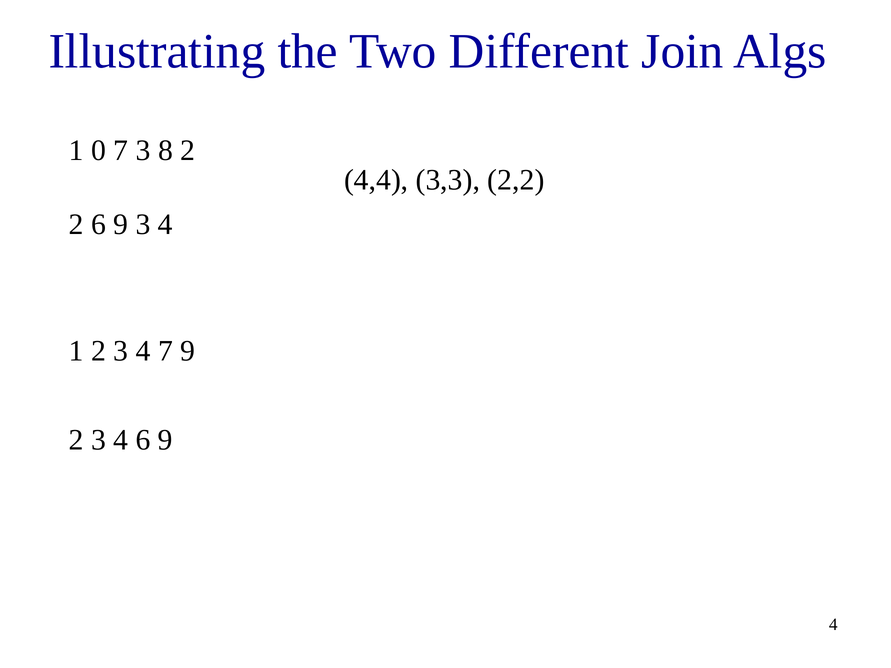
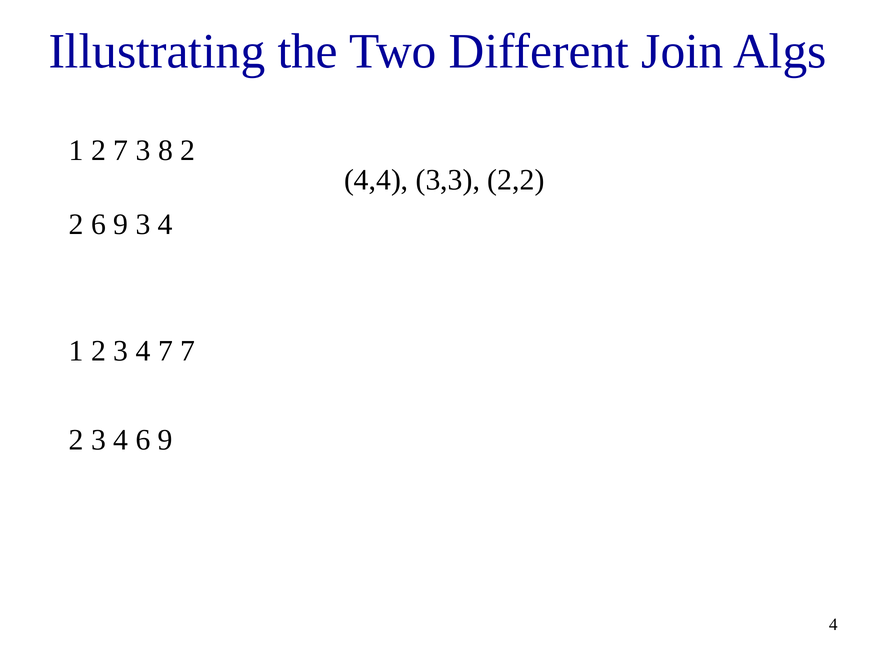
0 at (99, 150): 0 -> 2
7 9: 9 -> 7
